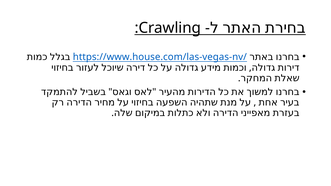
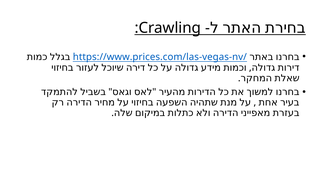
https://www.house.com/las-vegas-nv/: https://www.house.com/las-vegas-nv/ -> https://www.prices.com/las-vegas-nv/
